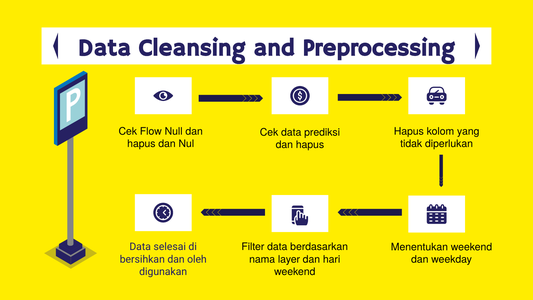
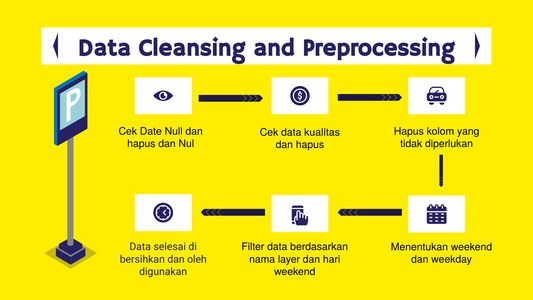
Flow: Flow -> Date
prediksi: prediksi -> kualitas
